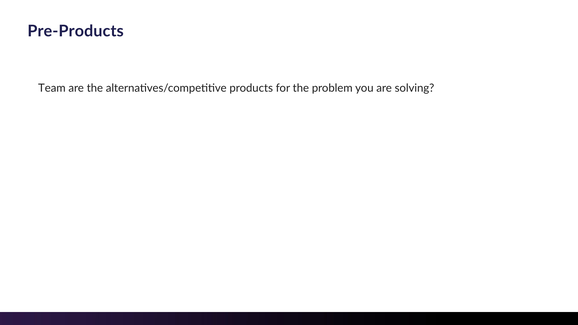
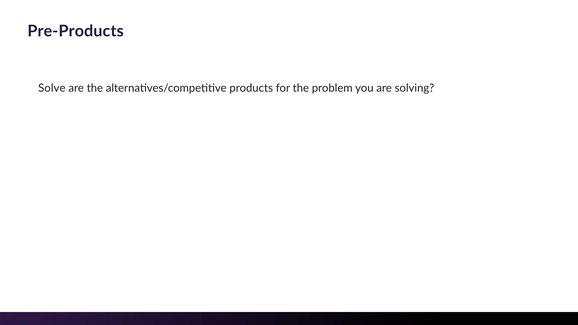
Team: Team -> Solve
